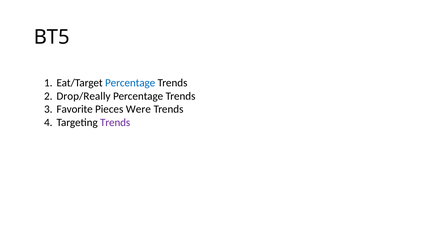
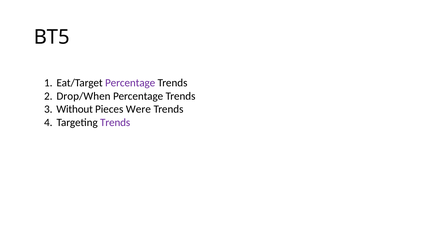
Percentage at (130, 83) colour: blue -> purple
Drop/Really: Drop/Really -> Drop/When
Favorite: Favorite -> Without
